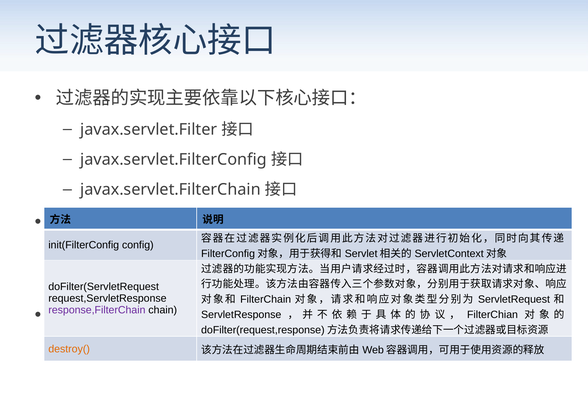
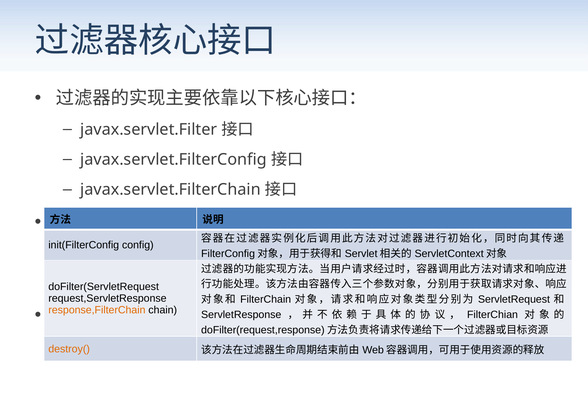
response,FilterChain colour: purple -> orange
